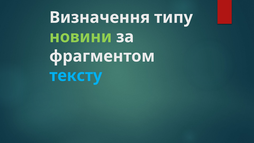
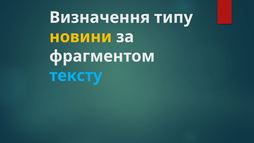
новини colour: light green -> yellow
